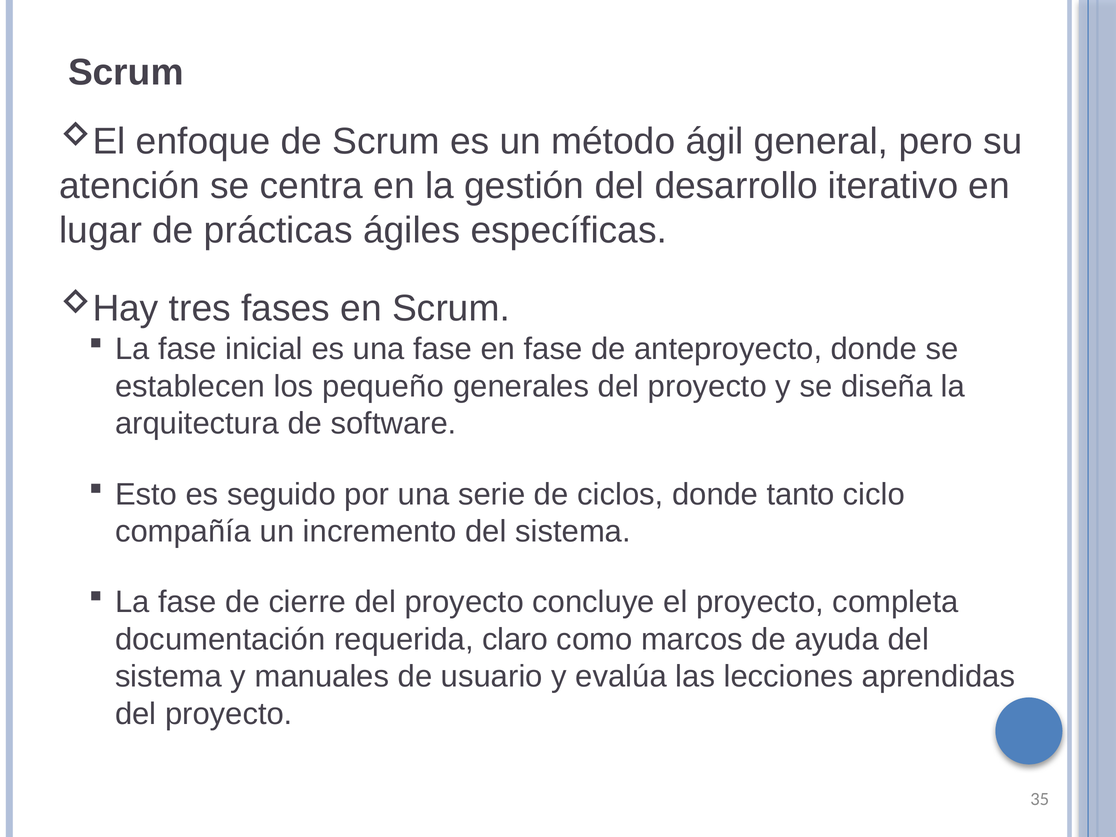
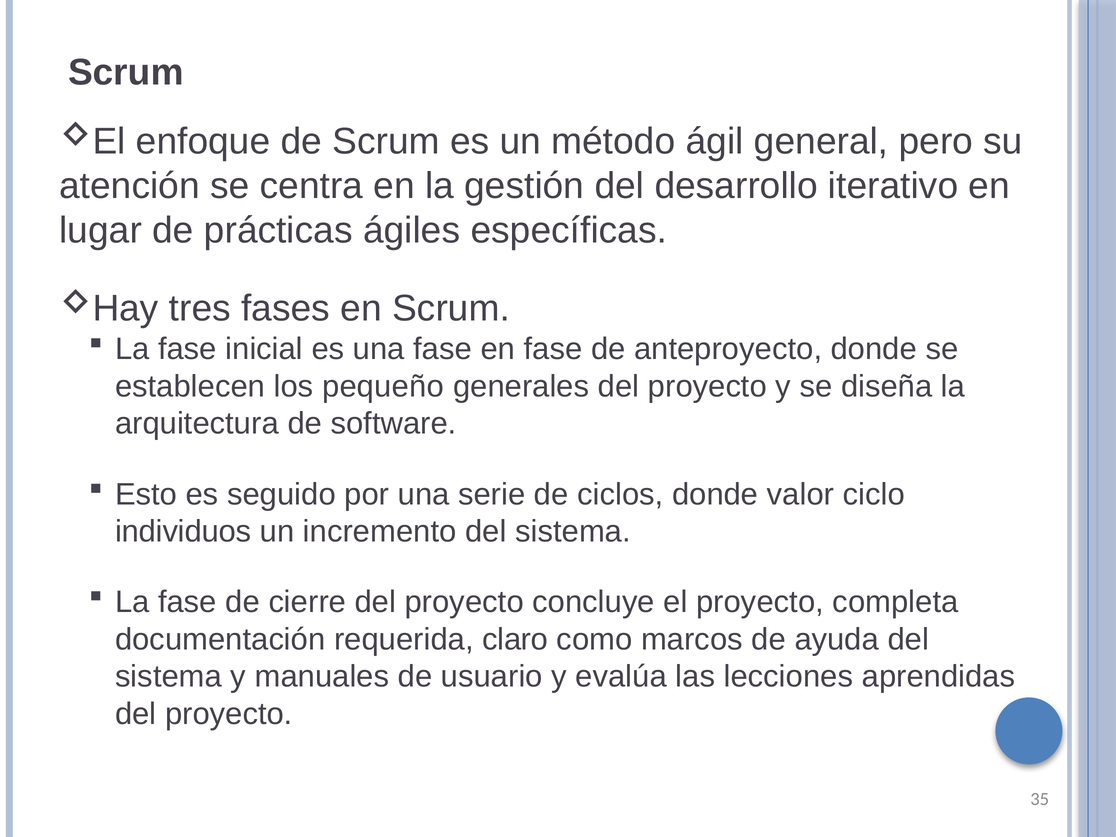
tanto: tanto -> valor
compañía: compañía -> individuos
